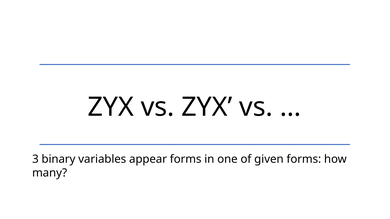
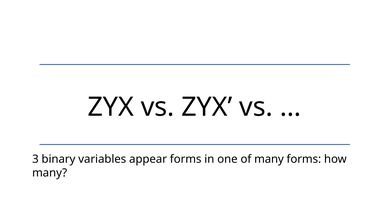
of given: given -> many
